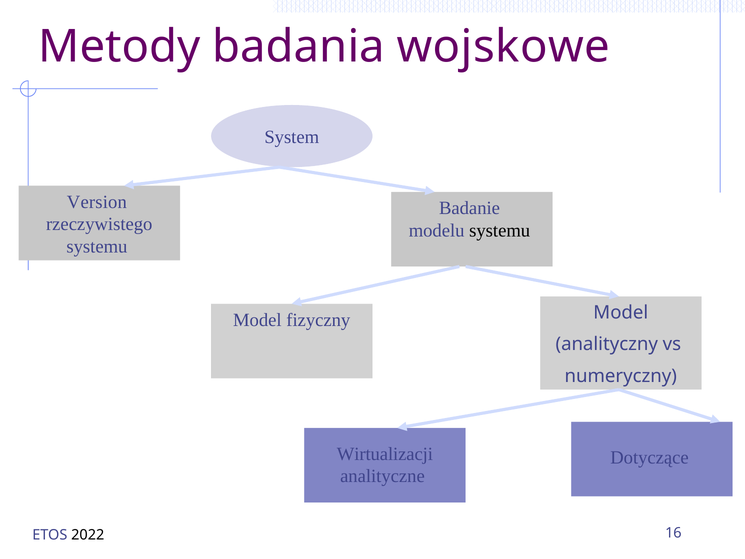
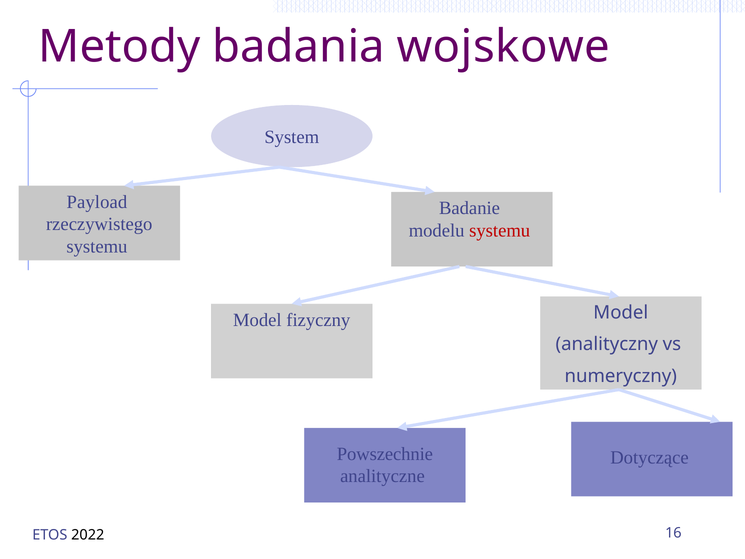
Version: Version -> Payload
systemu at (500, 230) colour: black -> red
Wirtualizacji: Wirtualizacji -> Powszechnie
